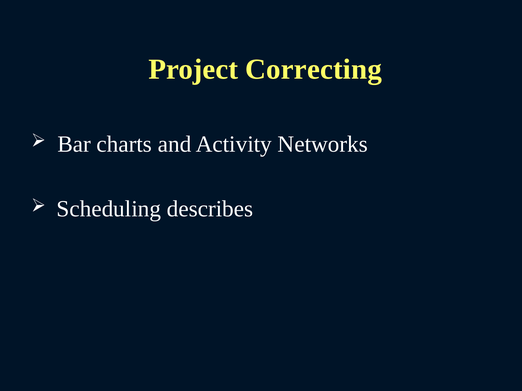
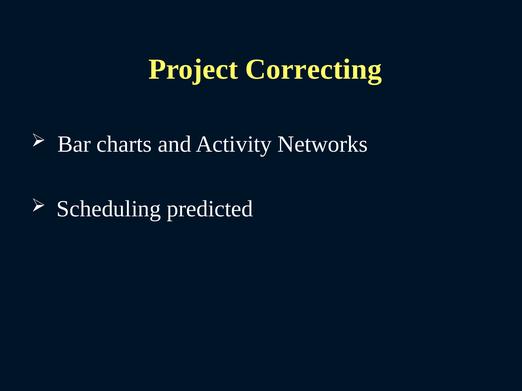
describes: describes -> predicted
